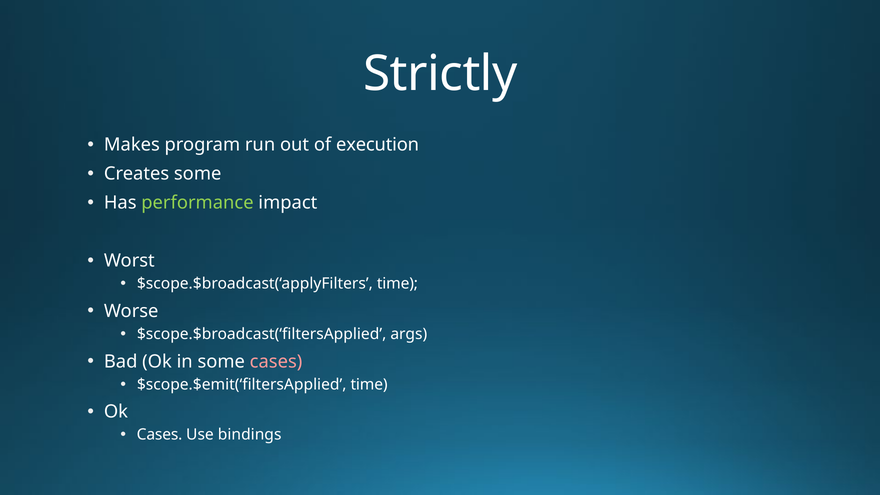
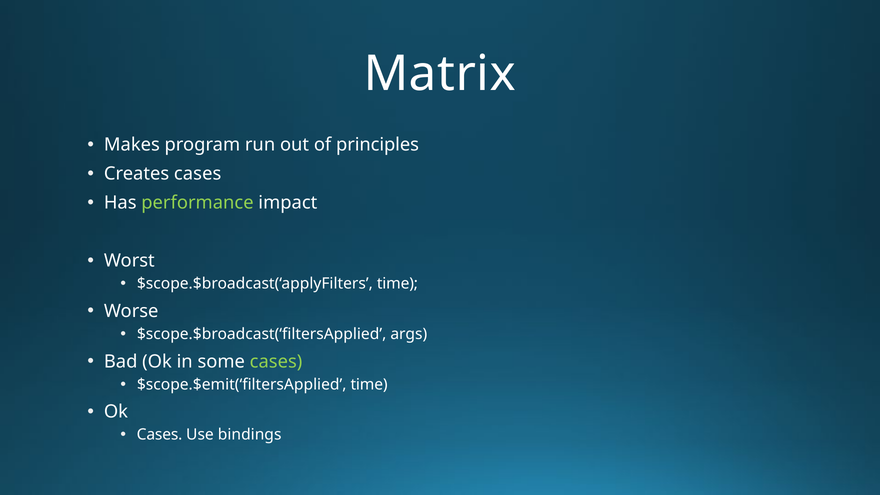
Strictly: Strictly -> Matrix
execution: execution -> principles
Creates some: some -> cases
cases at (276, 362) colour: pink -> light green
